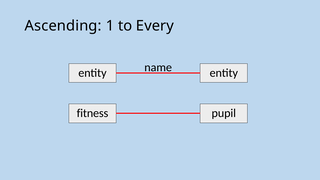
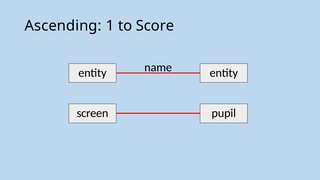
Every: Every -> Score
fitness: fitness -> screen
